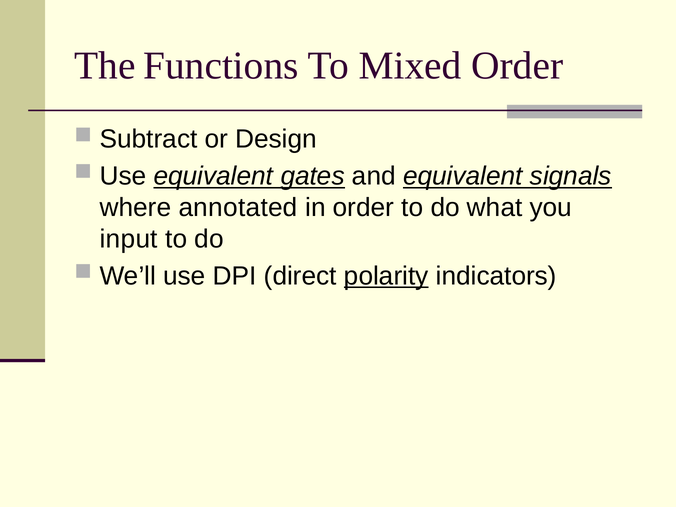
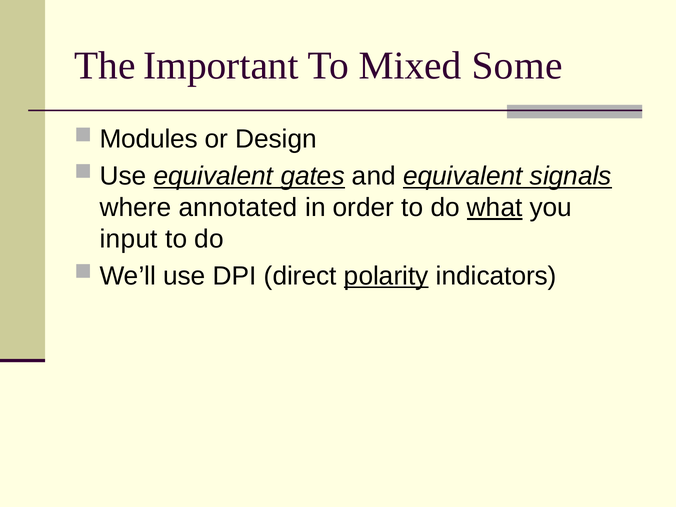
Functions: Functions -> Important
Mixed Order: Order -> Some
Subtract: Subtract -> Modules
what underline: none -> present
